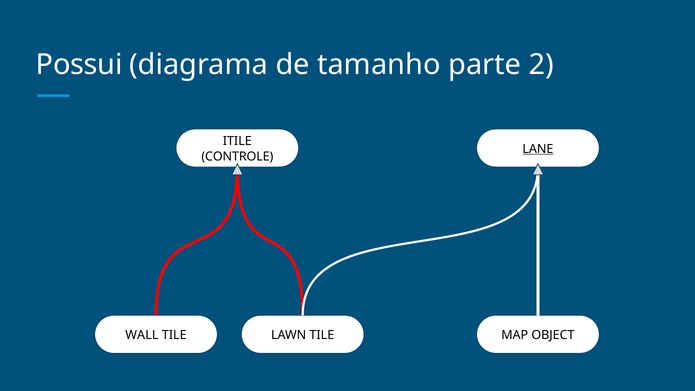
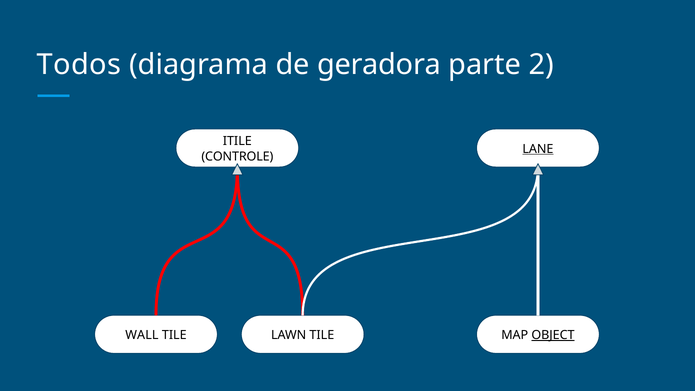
Possui: Possui -> Todos
tamanho: tamanho -> geradora
OBJECT underline: none -> present
